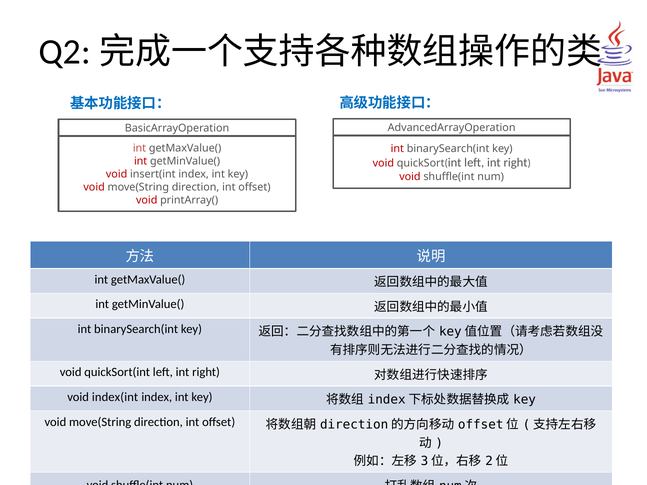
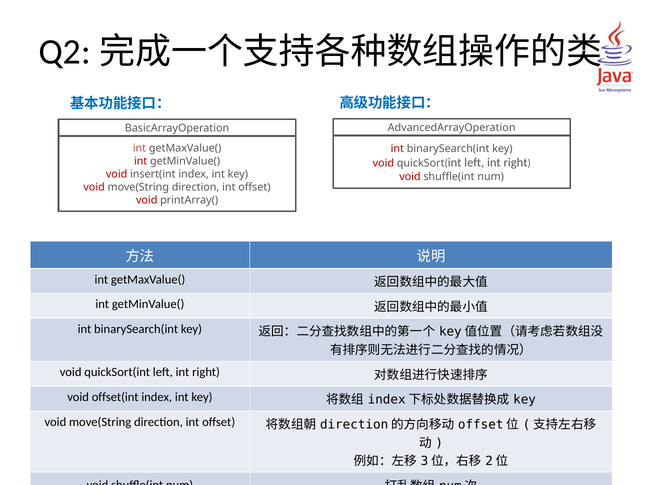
index(int: index(int -> offset(int
